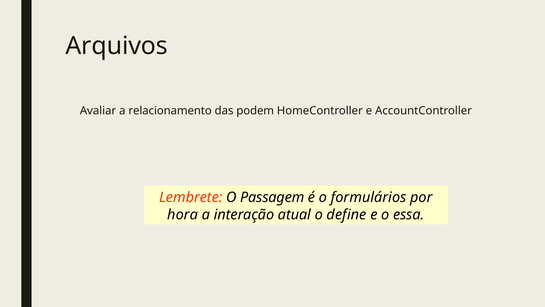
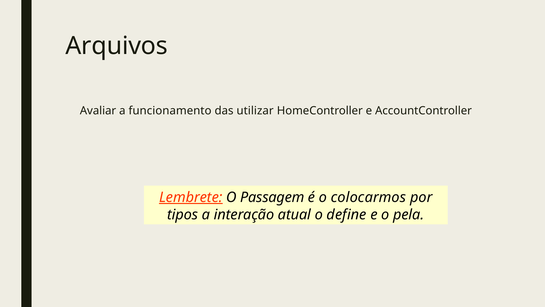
relacionamento: relacionamento -> funcionamento
podem: podem -> utilizar
Lembrete underline: none -> present
formulários: formulários -> colocarmos
hora: hora -> tipos
essa: essa -> pela
